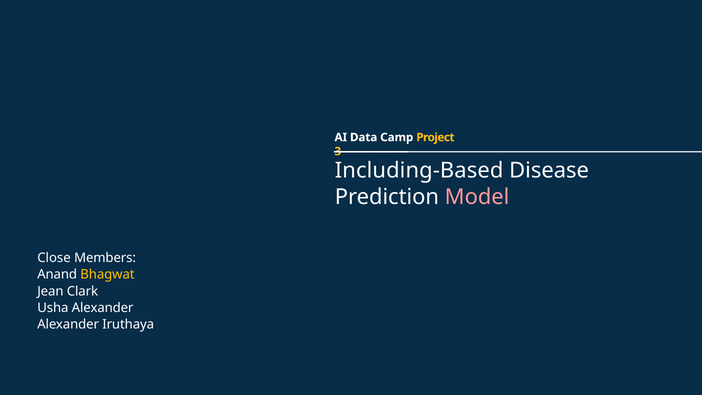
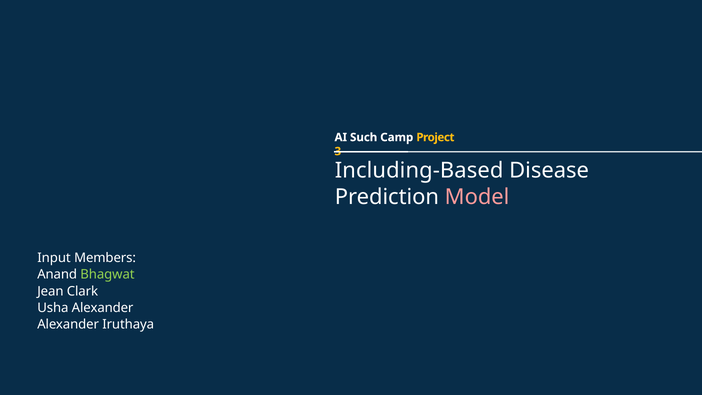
Data: Data -> Such
Close: Close -> Input
Bhagwat colour: yellow -> light green
